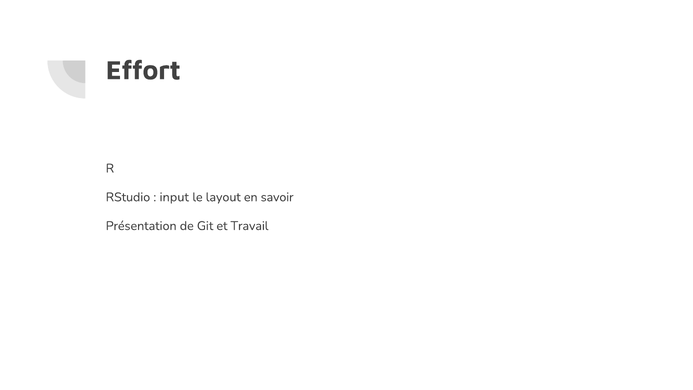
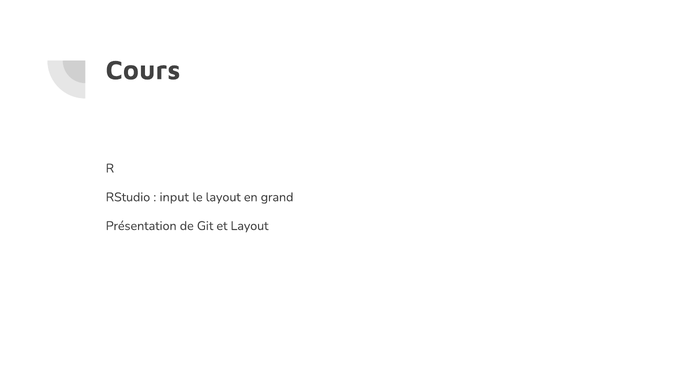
Effort: Effort -> Cours
savoir: savoir -> grand
et Travail: Travail -> Layout
